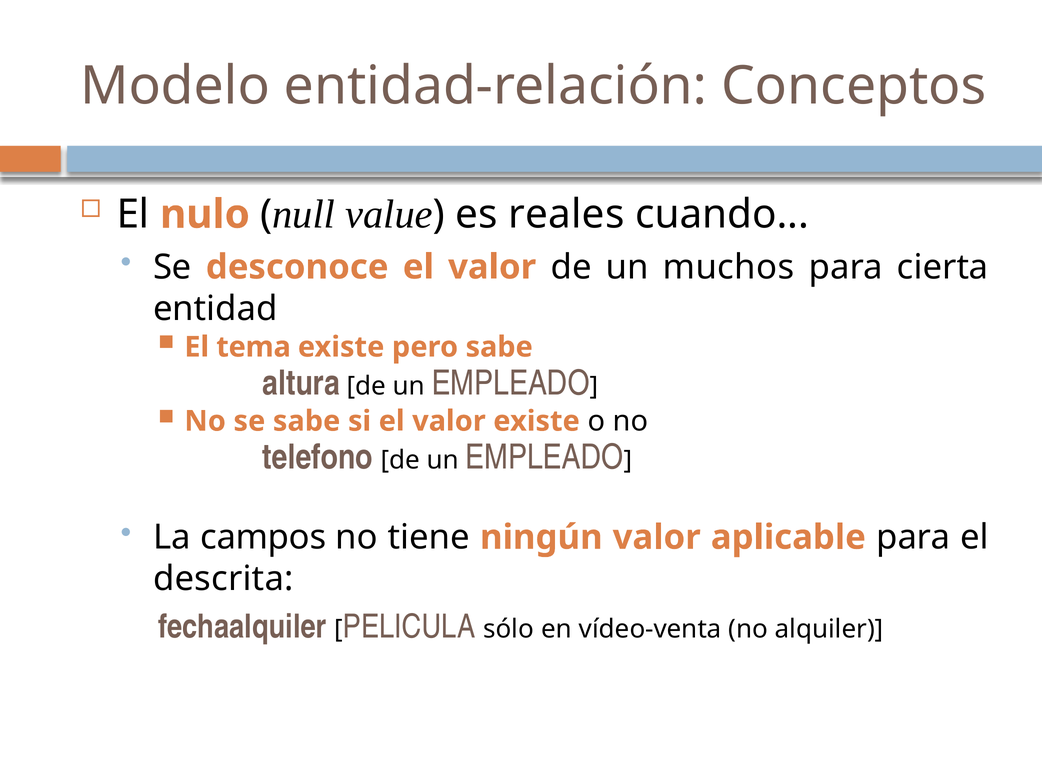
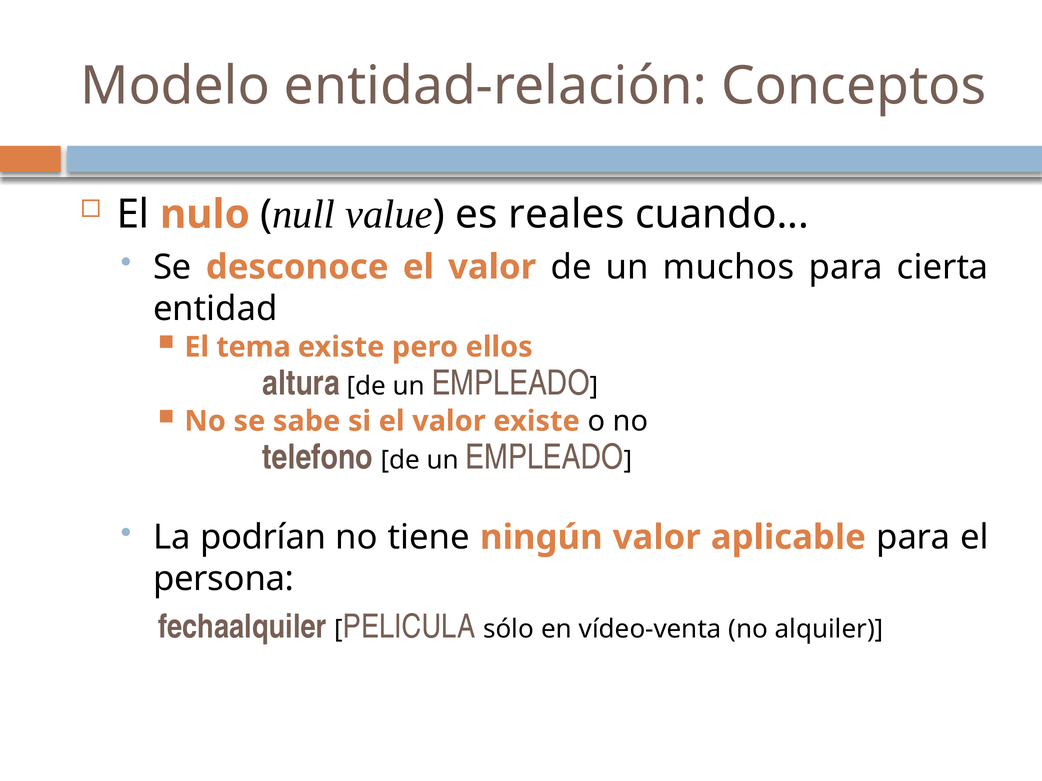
pero sabe: sabe -> ellos
campos: campos -> podrían
descrita: descrita -> persona
